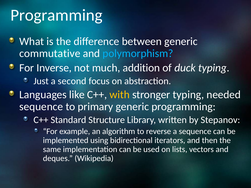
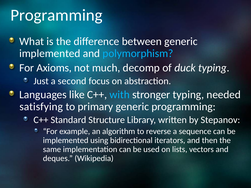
commutative at (50, 54): commutative -> implemented
Inverse: Inverse -> Axioms
addition: addition -> decomp
with colour: yellow -> light blue
sequence at (41, 107): sequence -> satisfying
